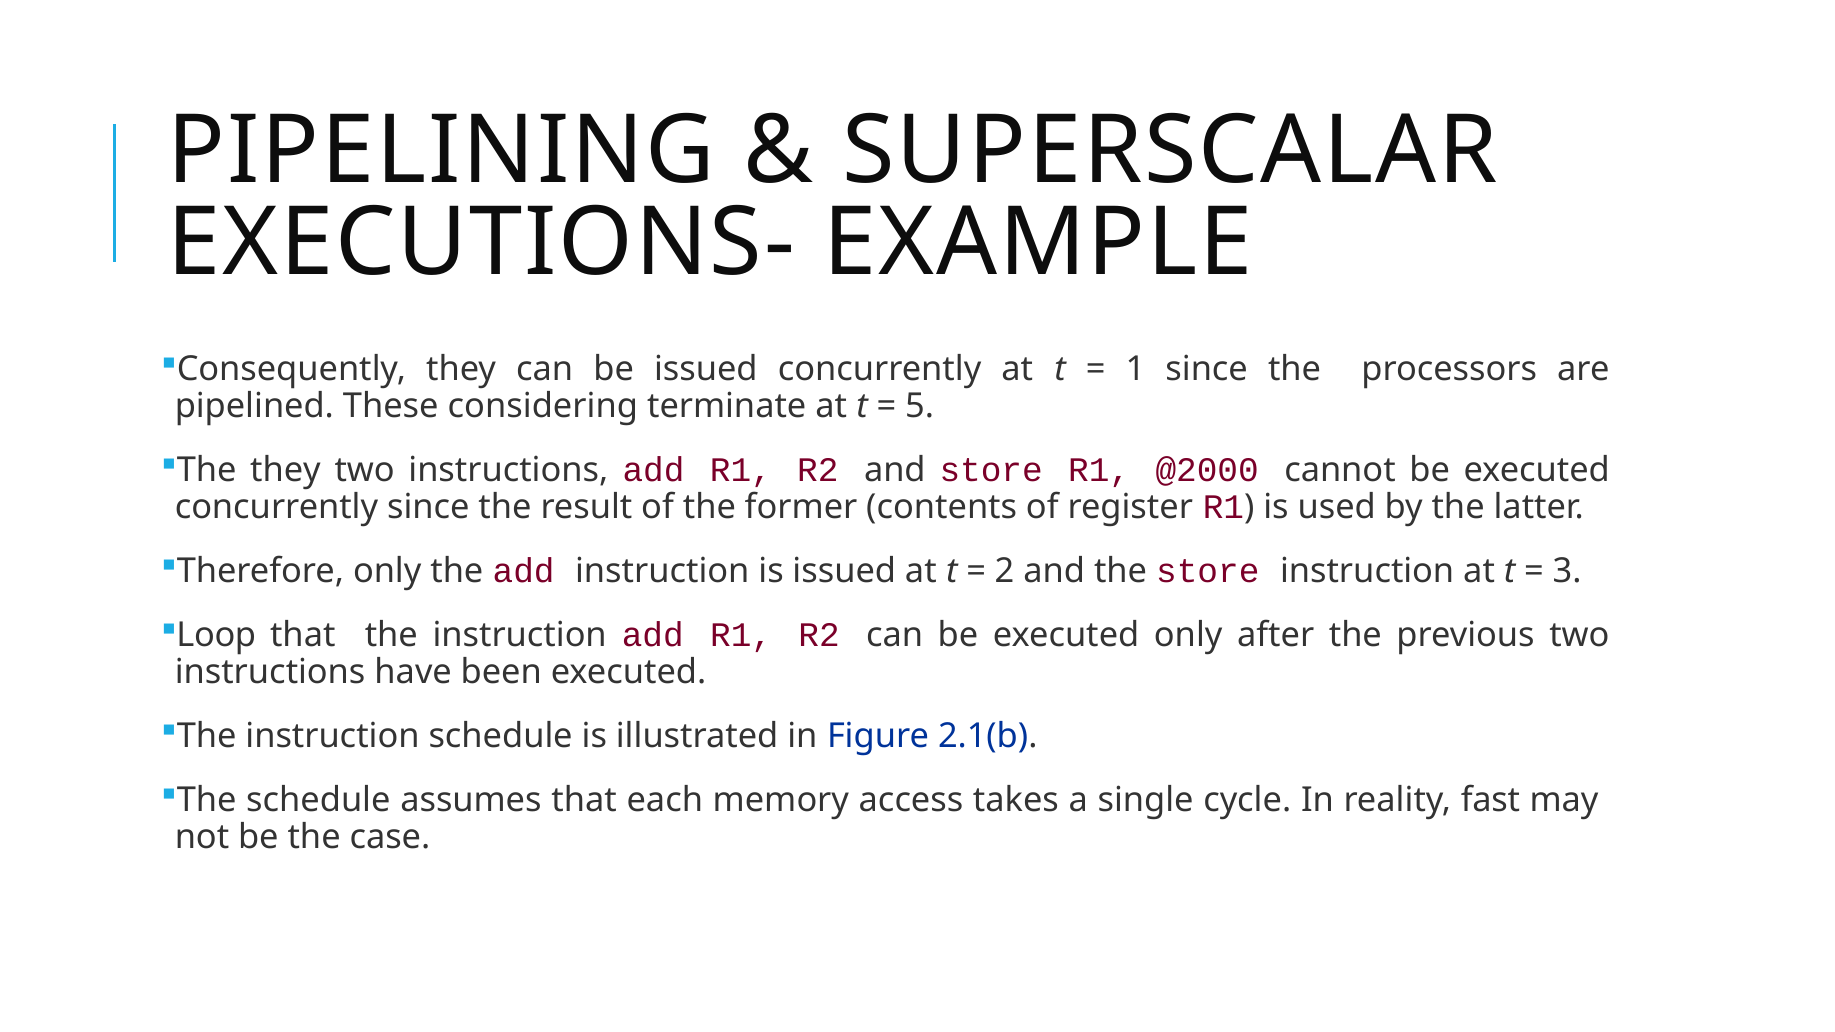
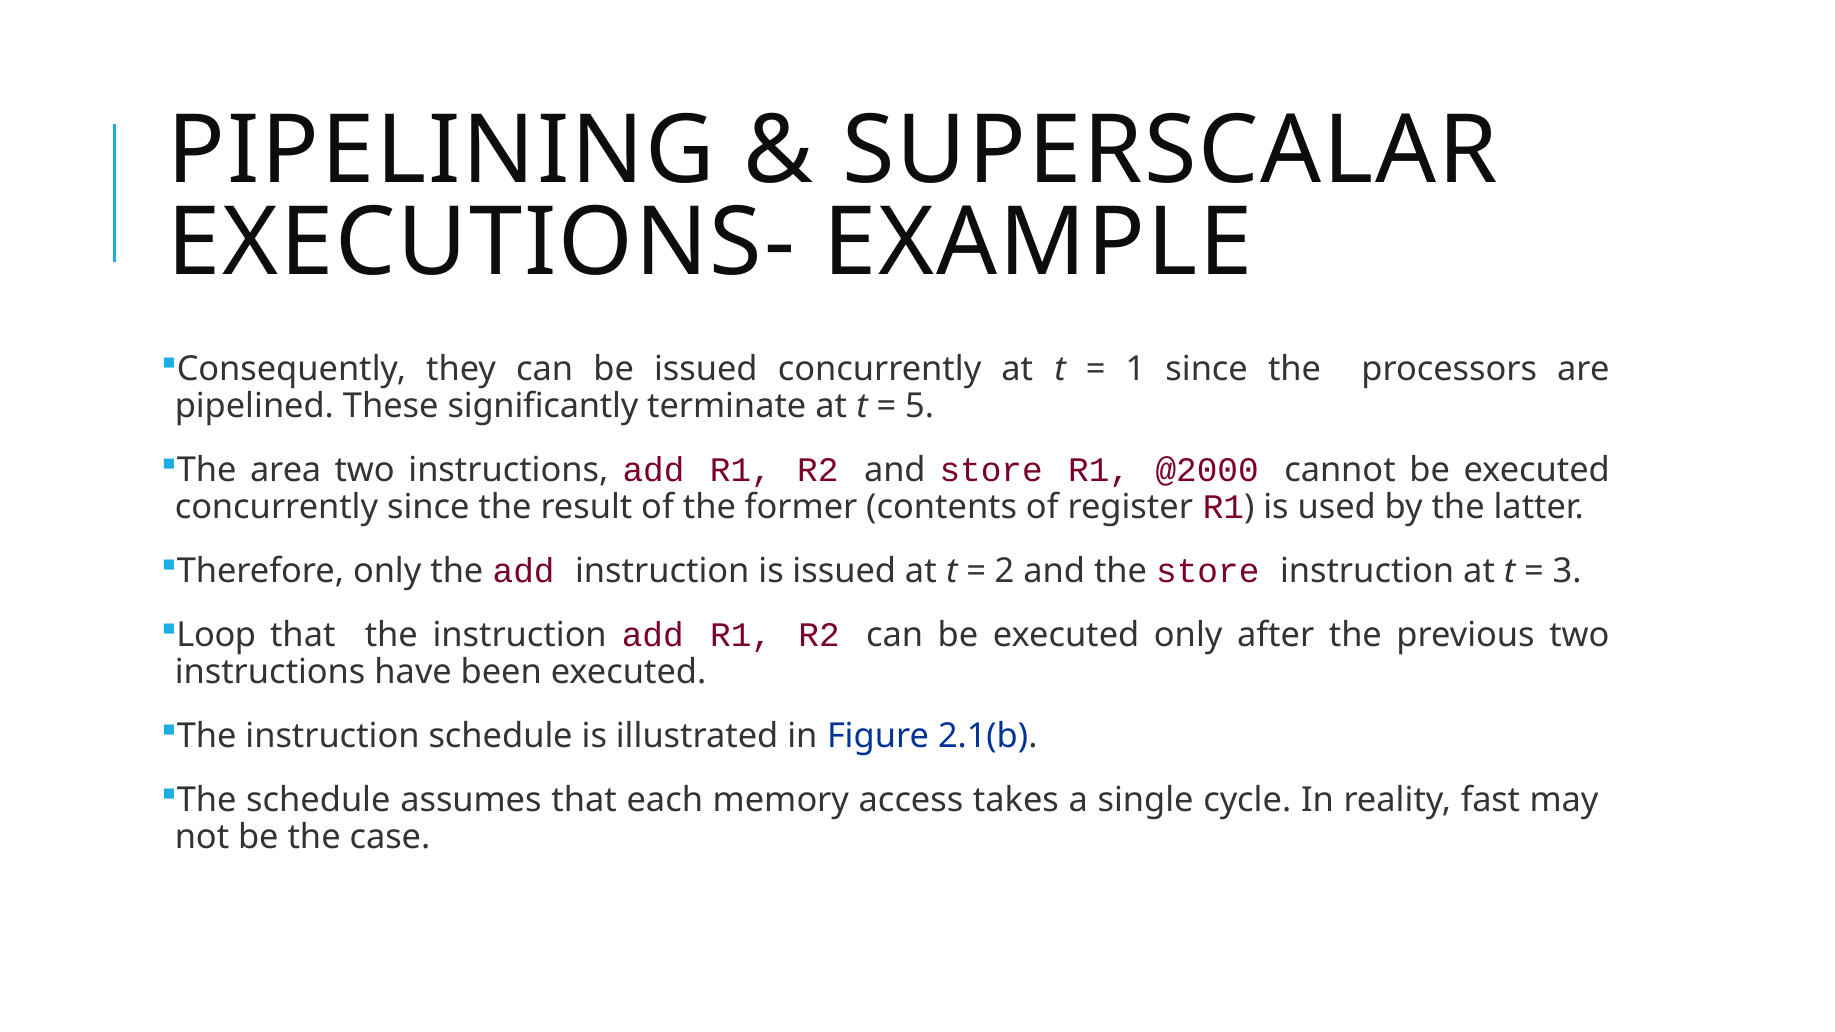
considering: considering -> significantly
The they: they -> area
